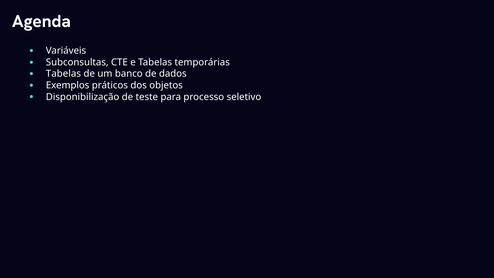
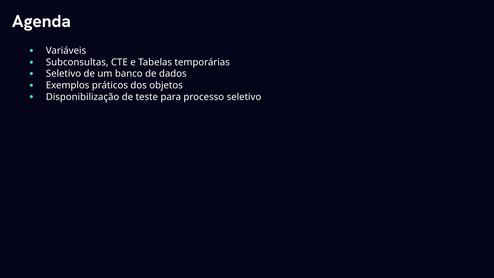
Tabelas at (63, 74): Tabelas -> Seletivo
